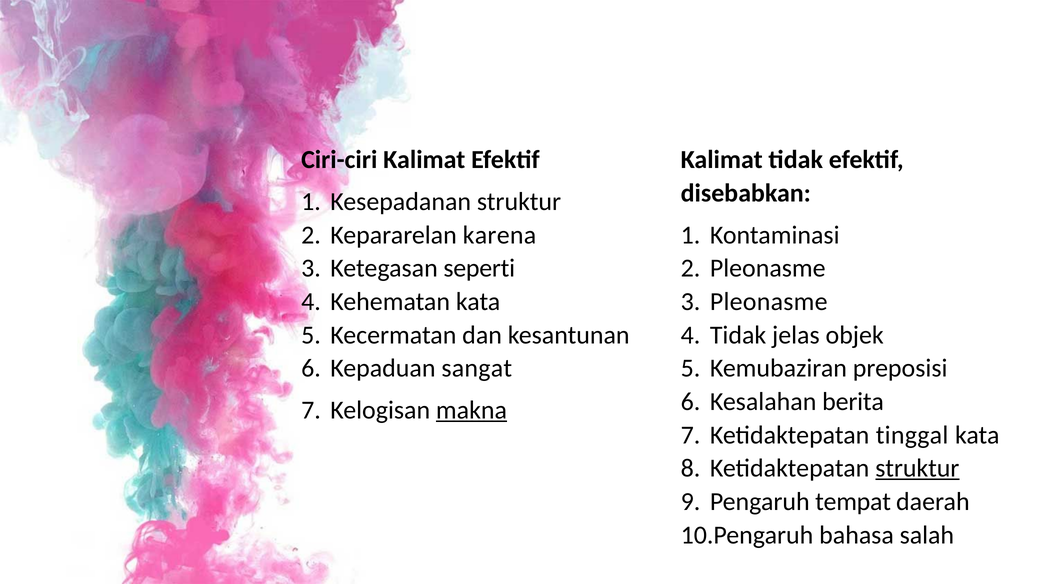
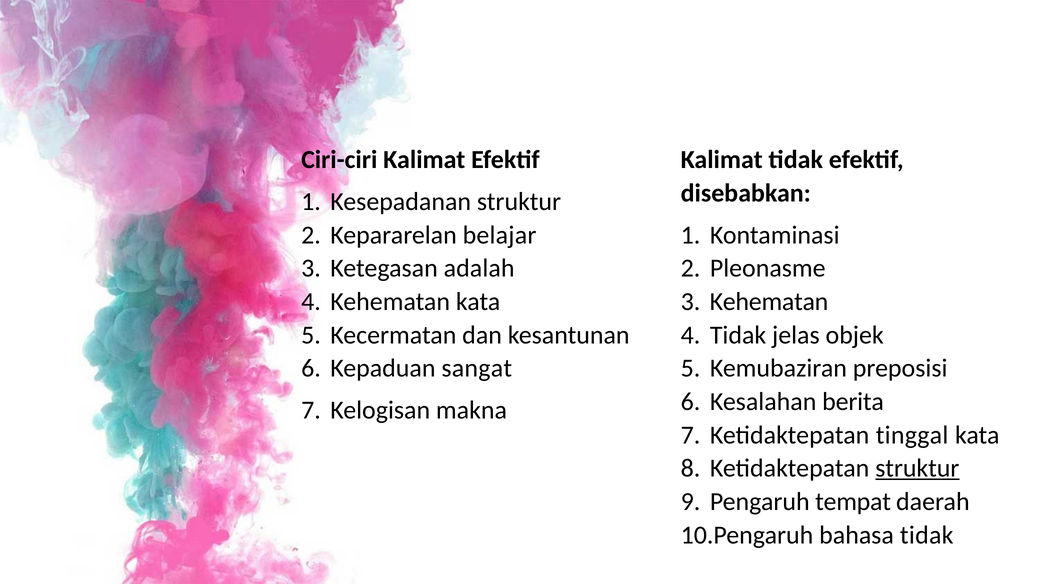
karena: karena -> belajar
seperti: seperti -> adalah
Pleonasme at (769, 302): Pleonasme -> Kehematan
makna underline: present -> none
bahasa salah: salah -> tidak
